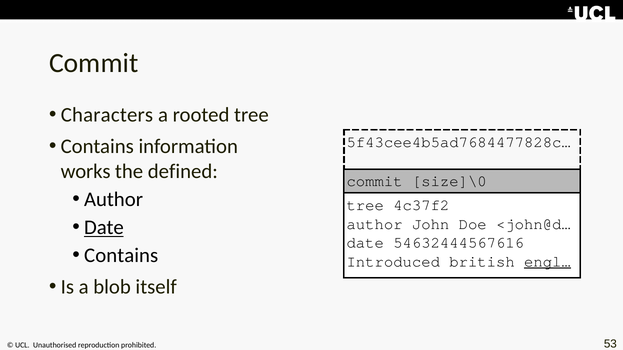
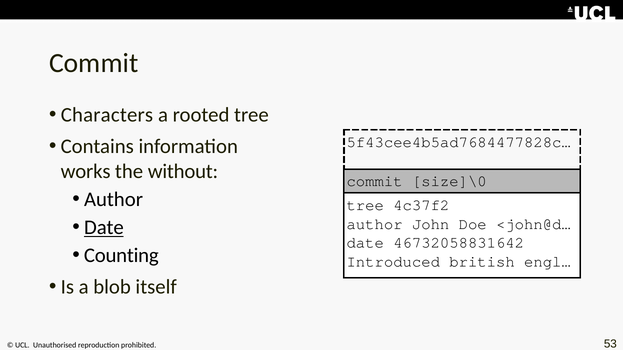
defined: defined -> without
54632444567616: 54632444567616 -> 46732058831642
Contains at (121, 256): Contains -> Counting
engl… underline: present -> none
